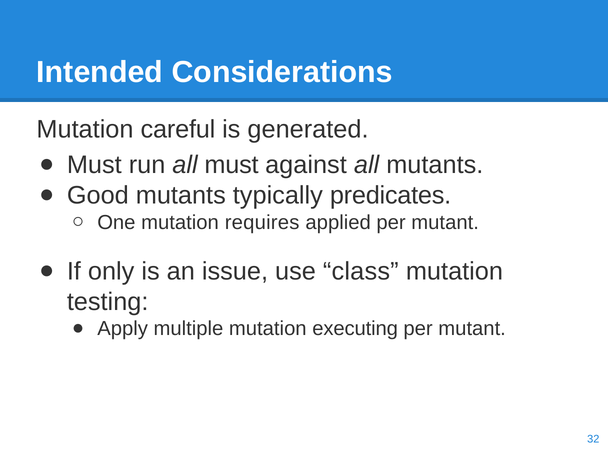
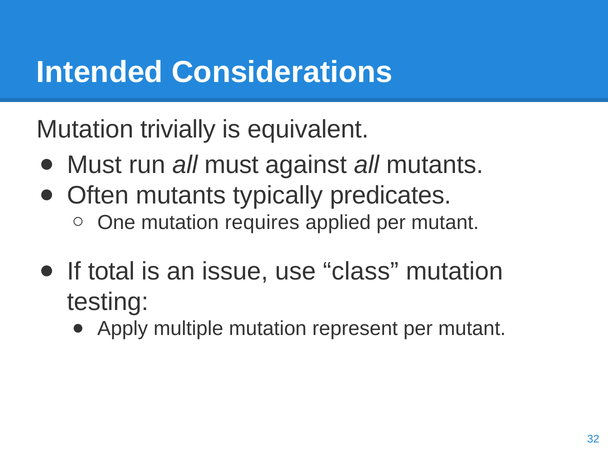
careful: careful -> trivially
generated: generated -> equivalent
Good: Good -> Often
only: only -> total
executing: executing -> represent
